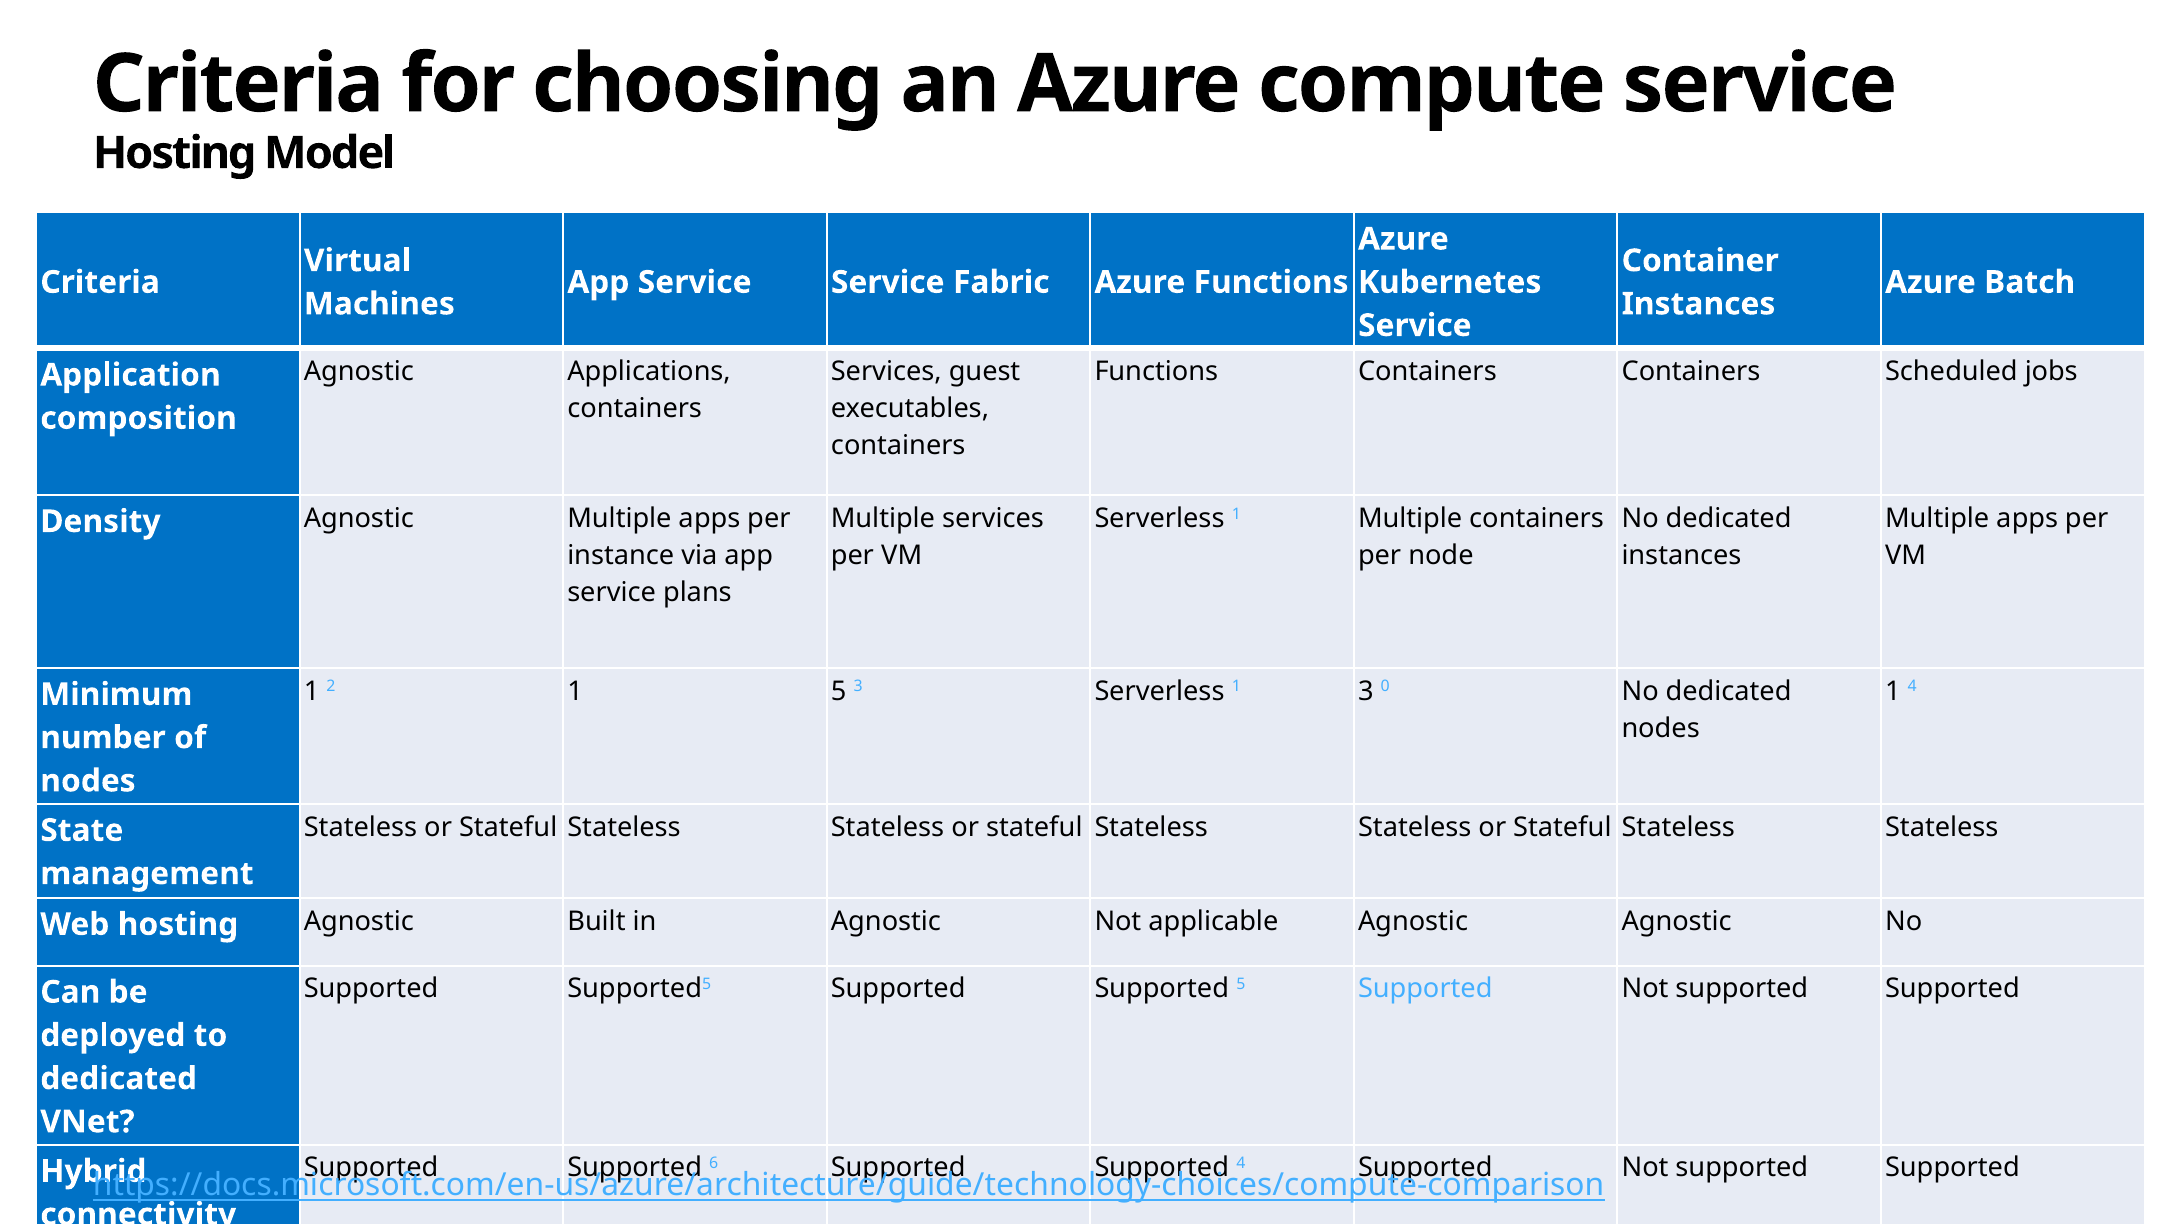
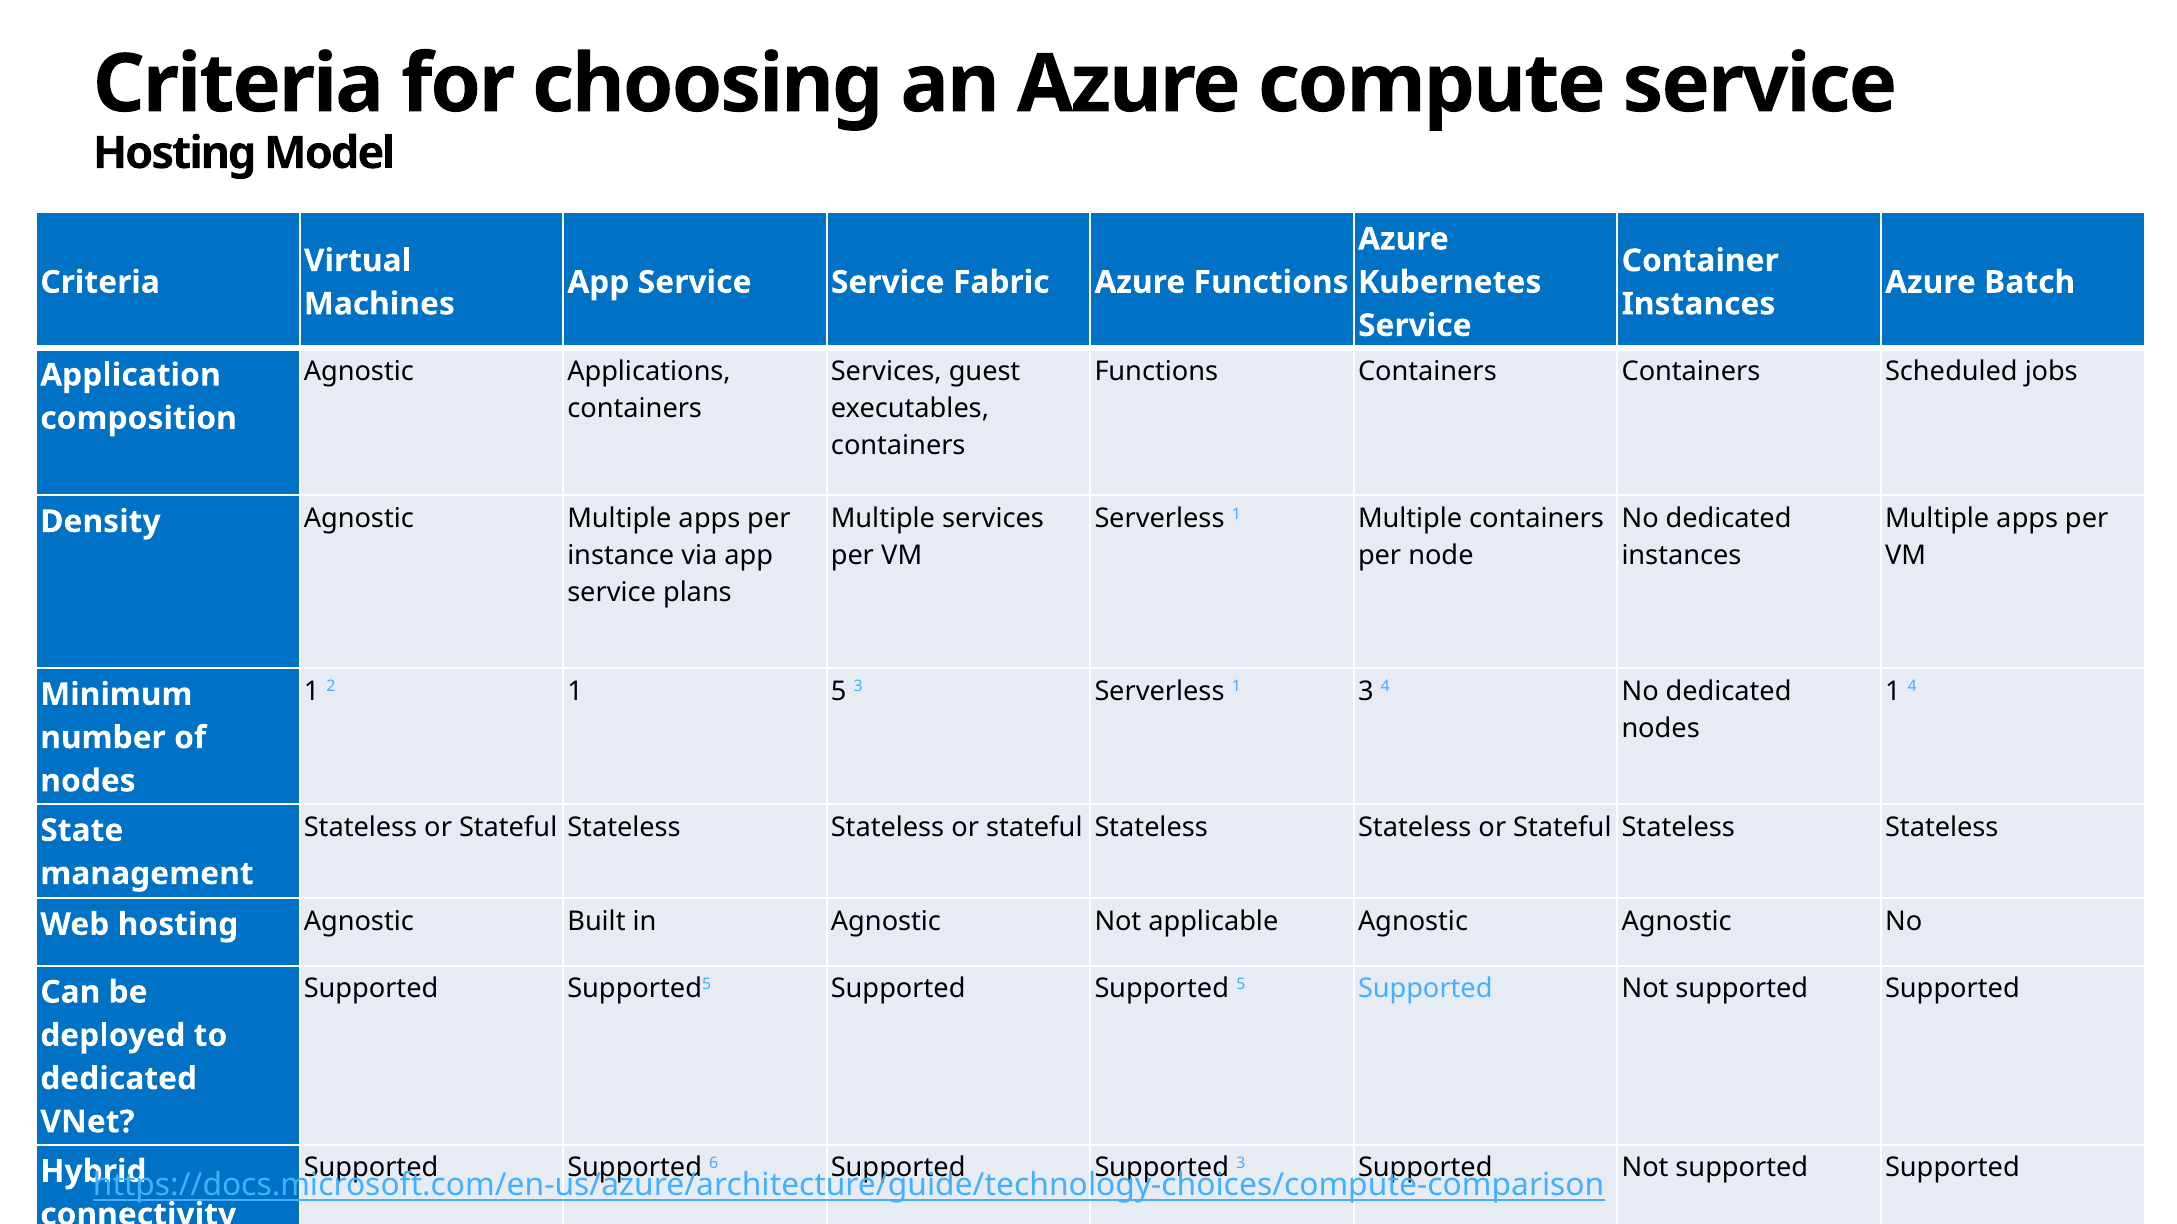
3 0: 0 -> 4
4 at (1241, 1164): 4 -> 3
